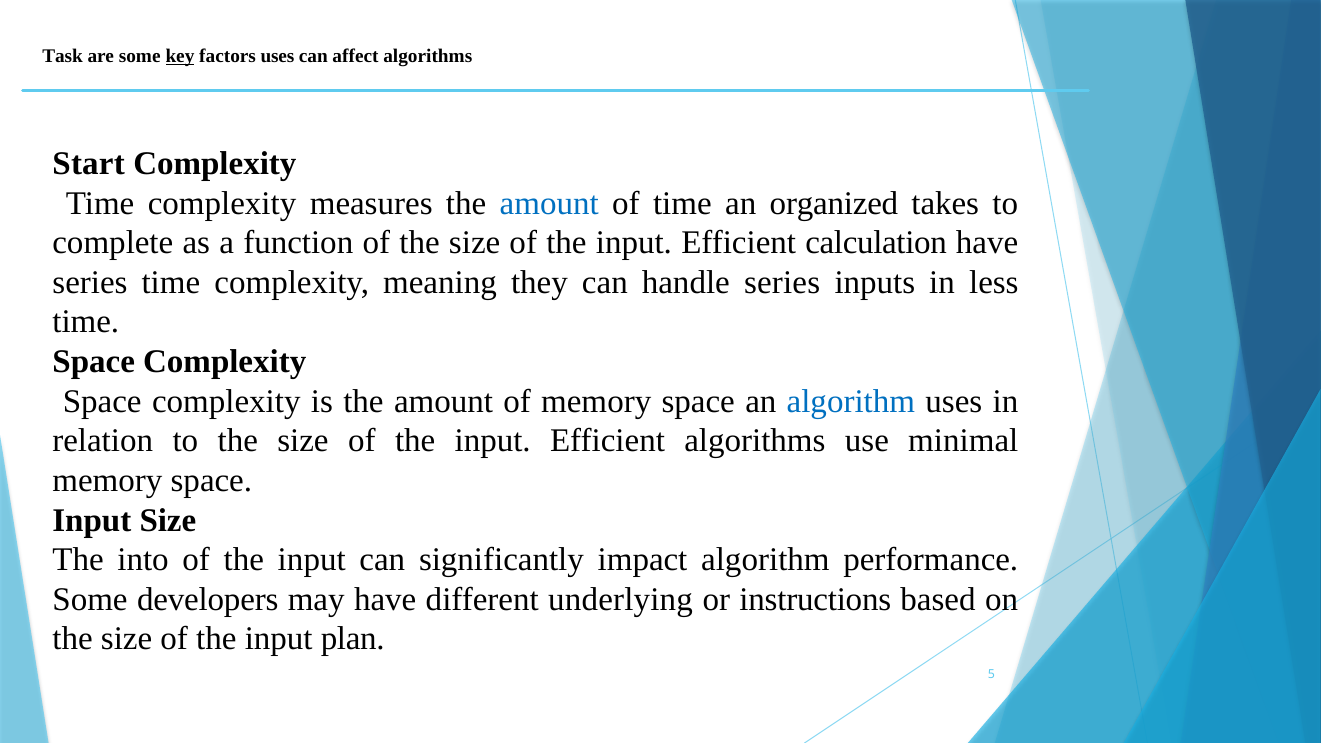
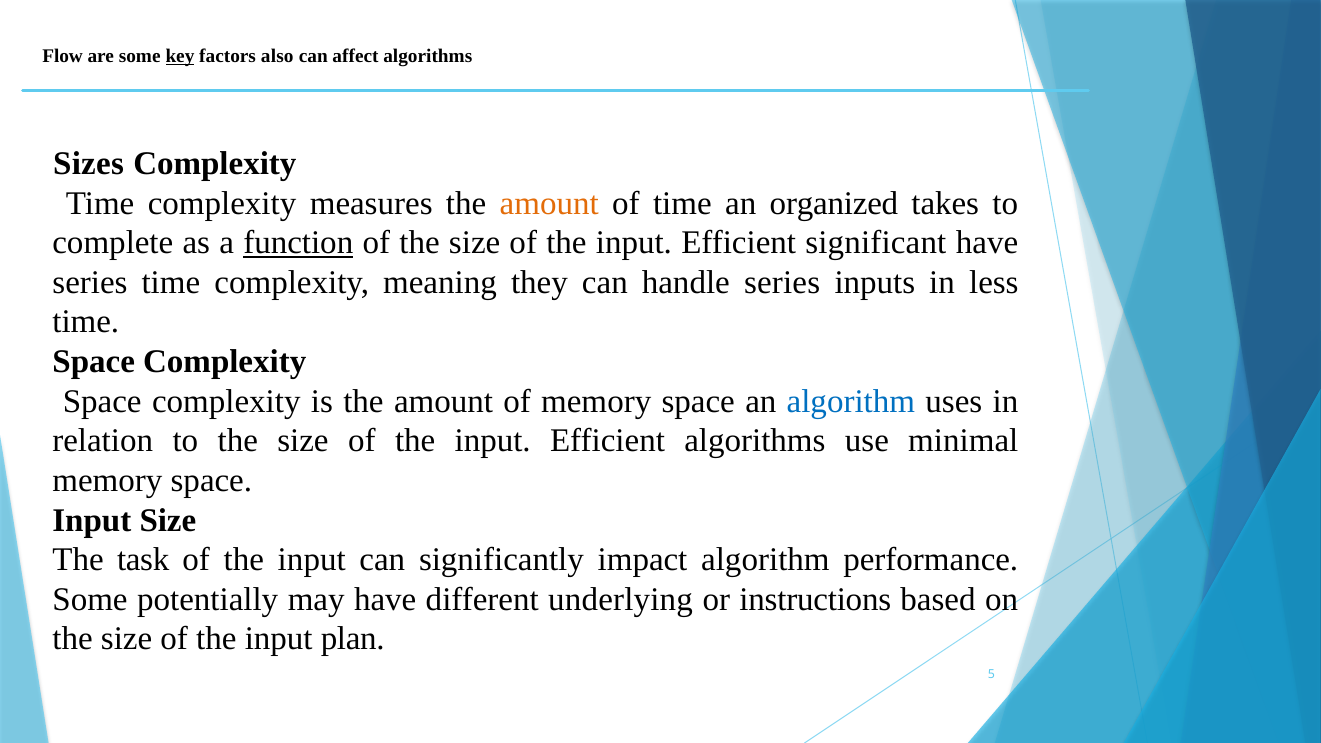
Task: Task -> Flow
factors uses: uses -> also
Start: Start -> Sizes
amount at (549, 203) colour: blue -> orange
function underline: none -> present
calculation: calculation -> significant
into: into -> task
developers: developers -> potentially
